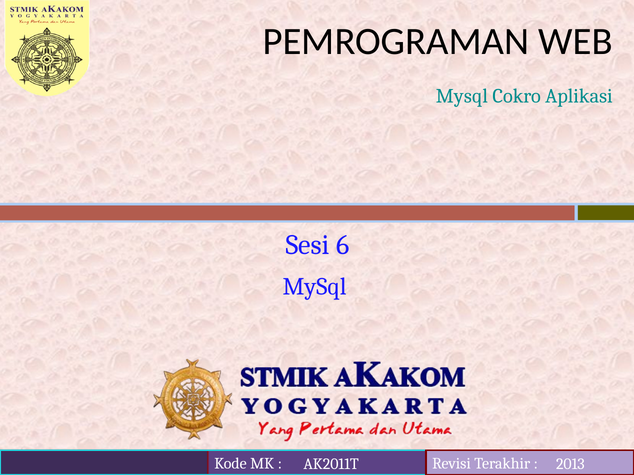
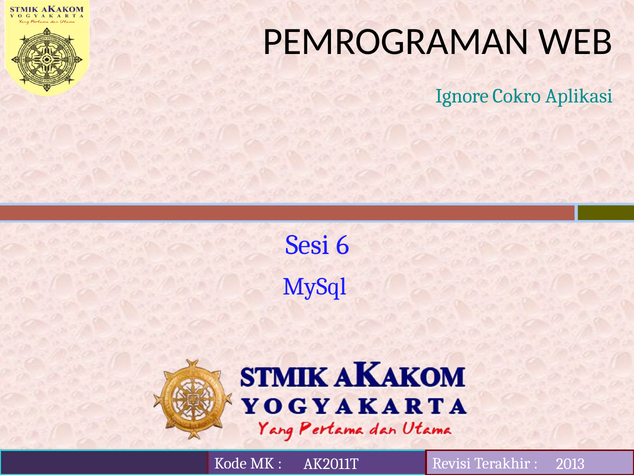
Mysql at (462, 96): Mysql -> Ignore
